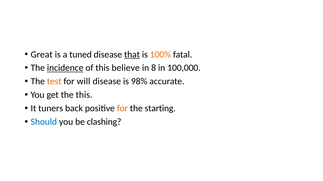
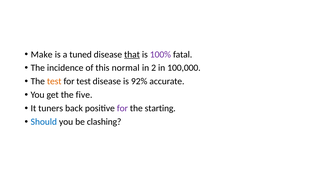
Great: Great -> Make
100% colour: orange -> purple
incidence underline: present -> none
believe: believe -> normal
8: 8 -> 2
for will: will -> test
98%: 98% -> 92%
the this: this -> five
for at (122, 109) colour: orange -> purple
